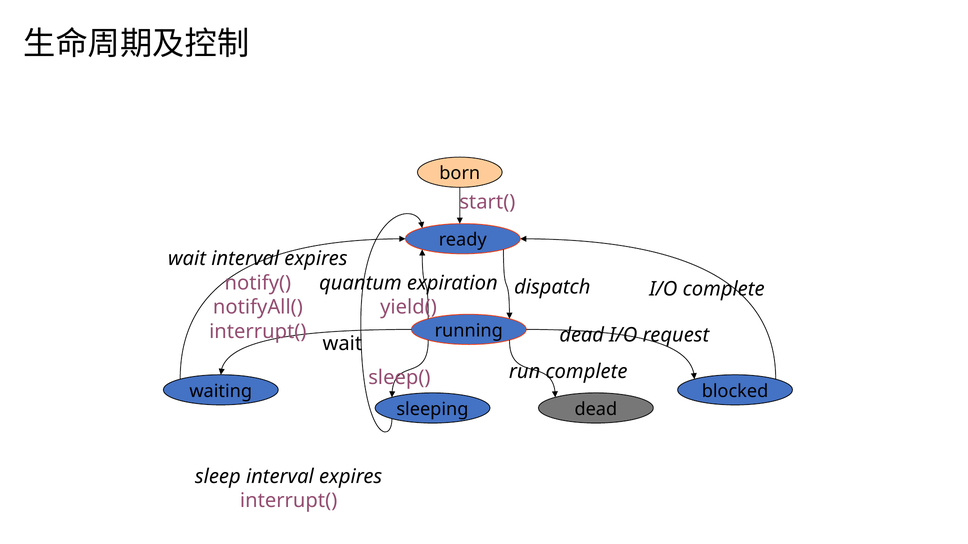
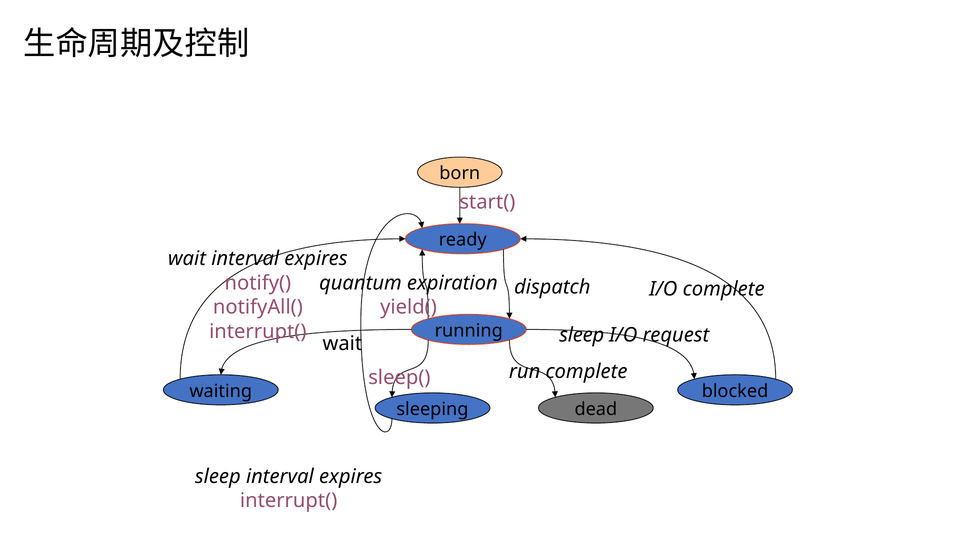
dead at (582, 336): dead -> sleep
